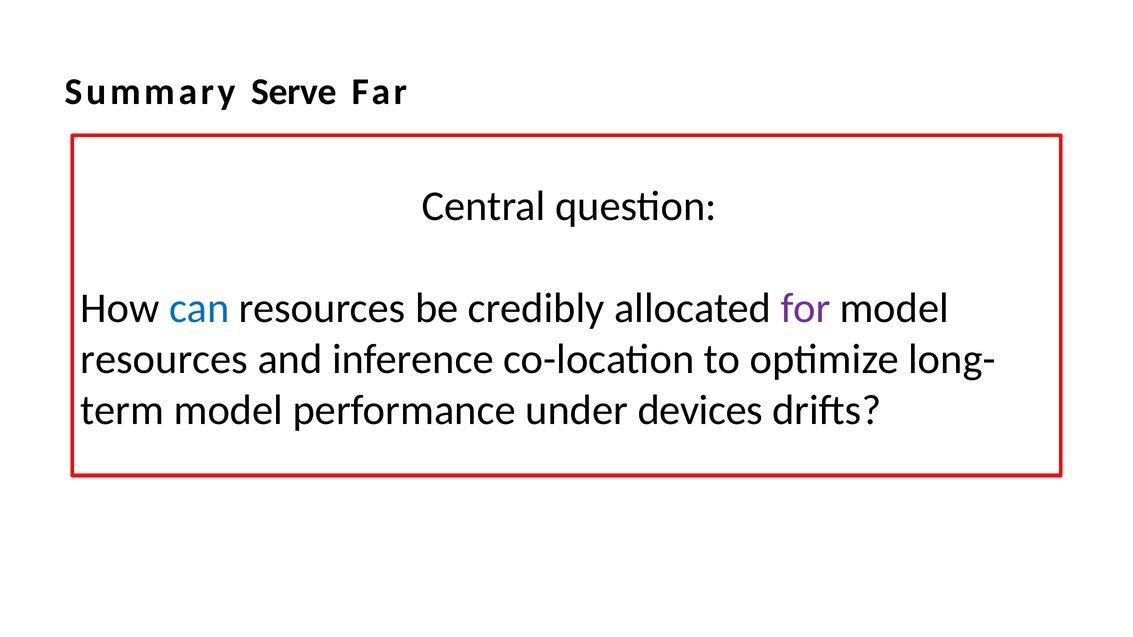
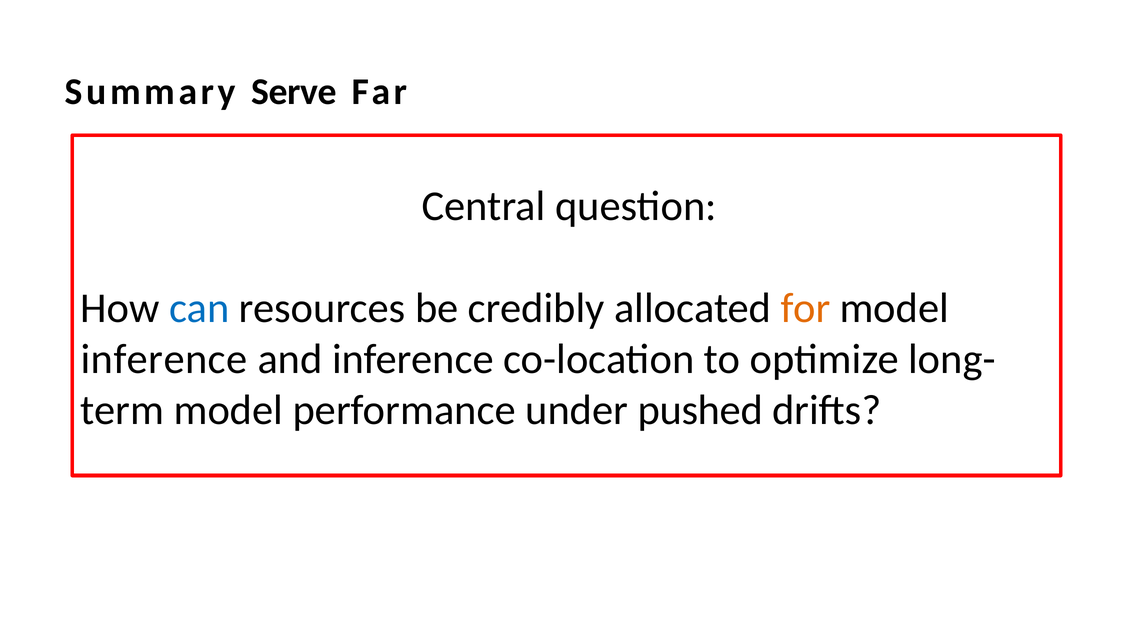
for colour: purple -> orange
resources at (164, 359): resources -> inference
under devices: devices -> pushed
